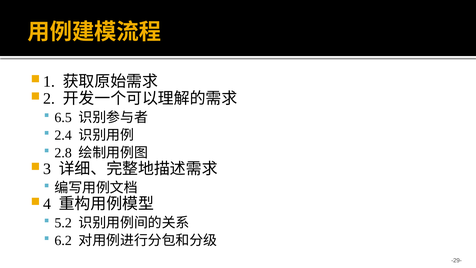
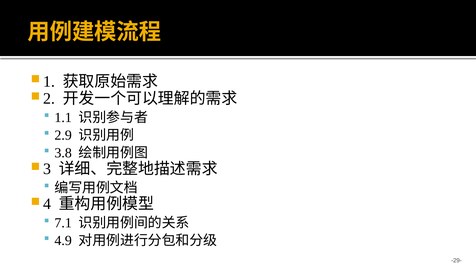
6.5: 6.5 -> 1.1
2.4: 2.4 -> 2.9
2.8: 2.8 -> 3.8
5.2: 5.2 -> 7.1
6.2: 6.2 -> 4.9
